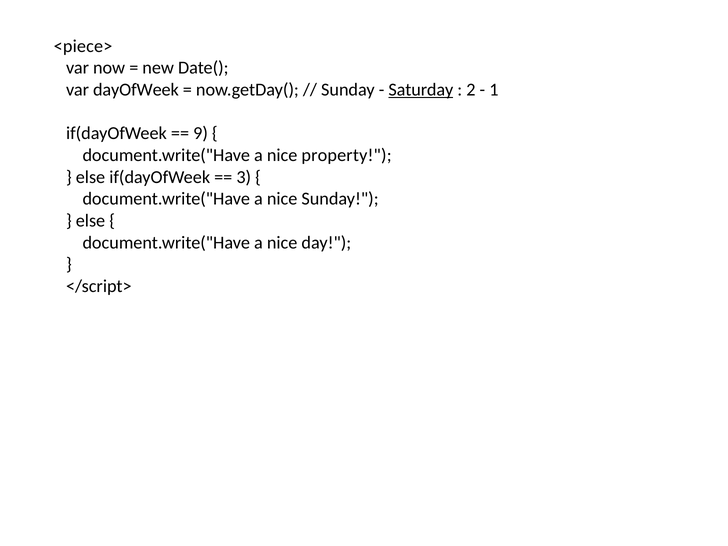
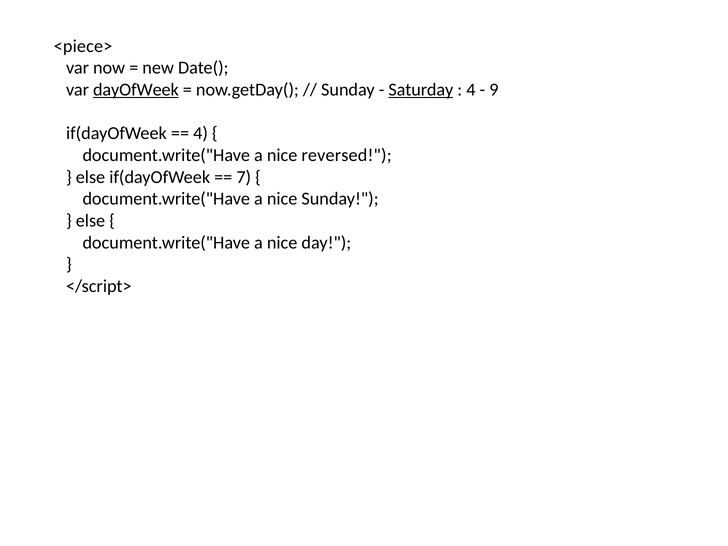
dayOfWeek underline: none -> present
2 at (471, 90): 2 -> 4
1: 1 -> 9
9 at (201, 133): 9 -> 4
property: property -> reversed
3: 3 -> 7
